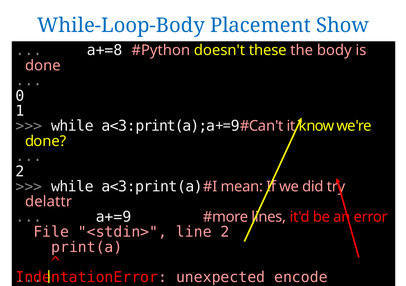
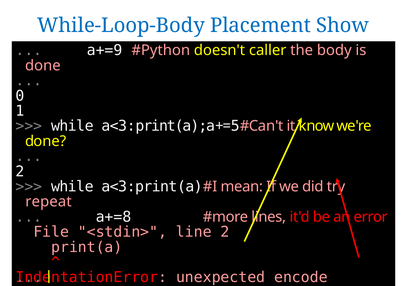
a+=8: a+=8 -> a+=9
these: these -> caller
9: 9 -> 5
delattr: delattr -> repeat
a+=9: a+=9 -> a+=8
